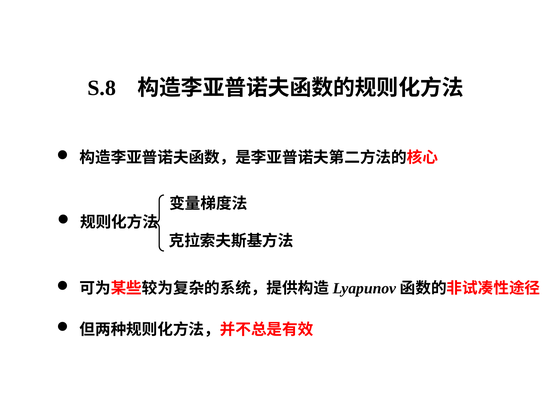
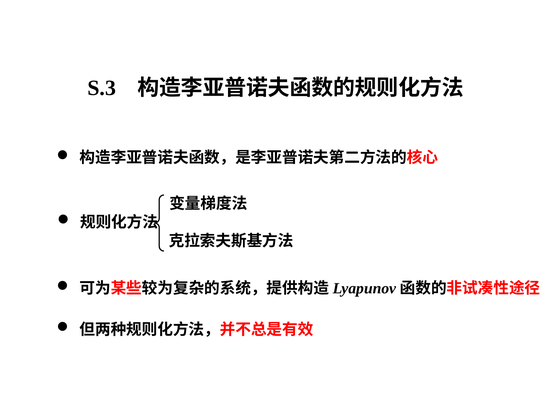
S.8: S.8 -> S.3
